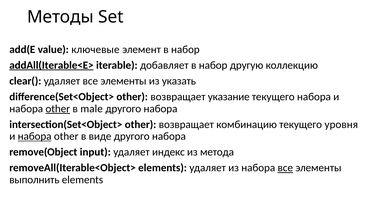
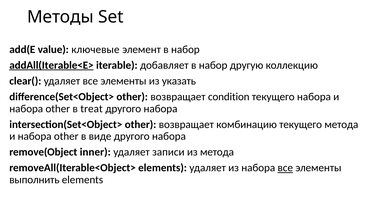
указание: указание -> condition
other at (58, 109) underline: present -> none
male: male -> treat
текущего уровня: уровня -> метода
набора at (35, 136) underline: present -> none
input: input -> inner
индекс: индекс -> записи
